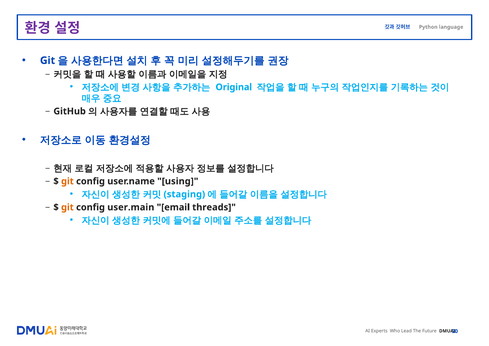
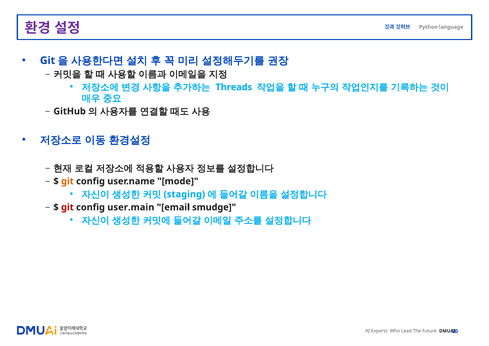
Original: Original -> Threads
using: using -> mode
git at (67, 207) colour: orange -> red
threads: threads -> smudge
